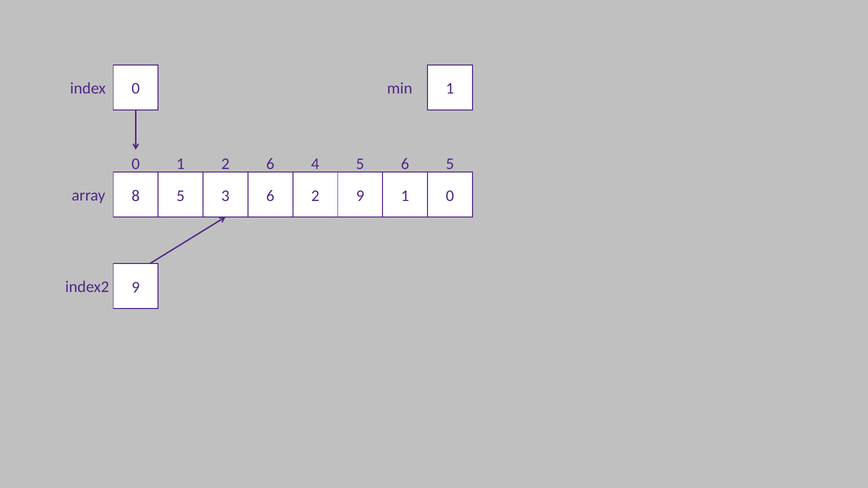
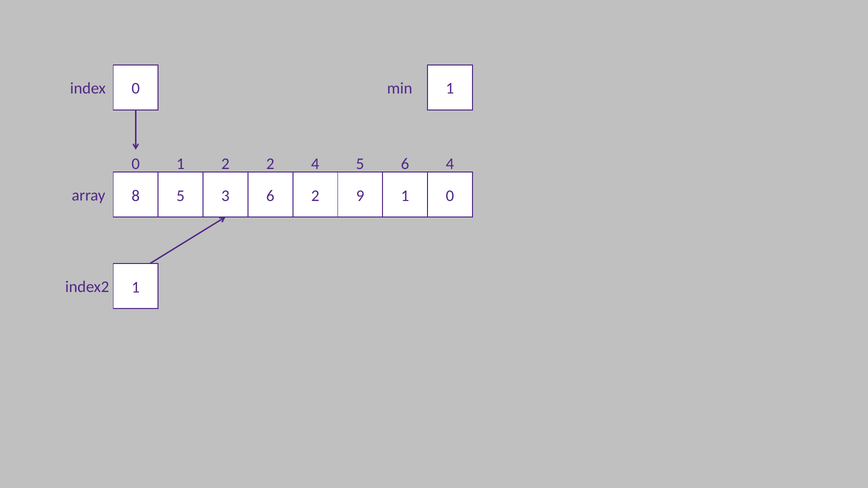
2 6: 6 -> 2
6 5: 5 -> 4
index2 9: 9 -> 1
